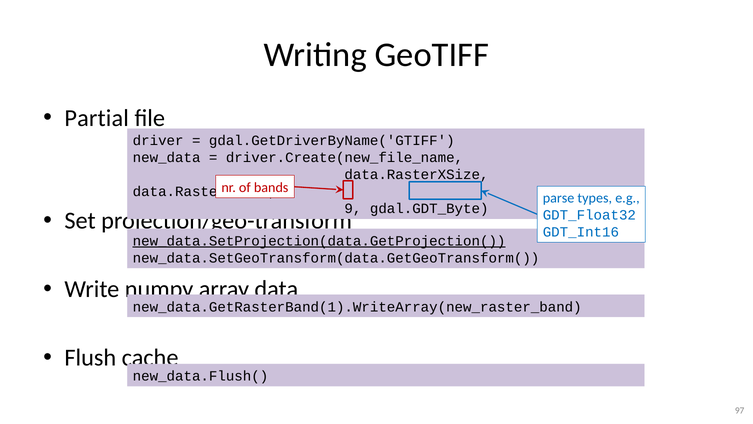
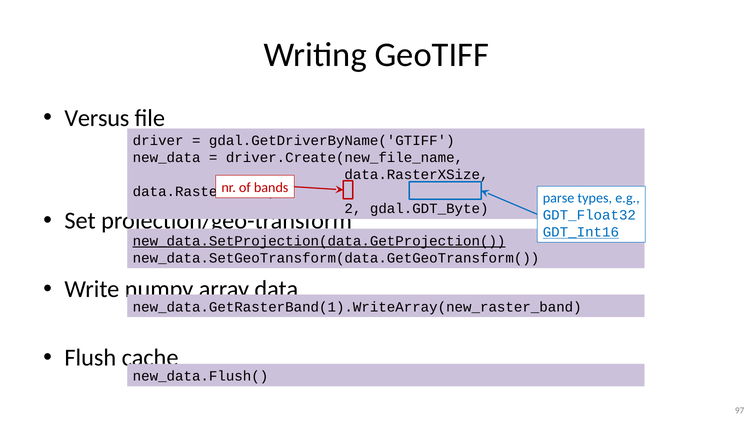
Partial: Partial -> Versus
9: 9 -> 2
GDT_Int16 underline: none -> present
